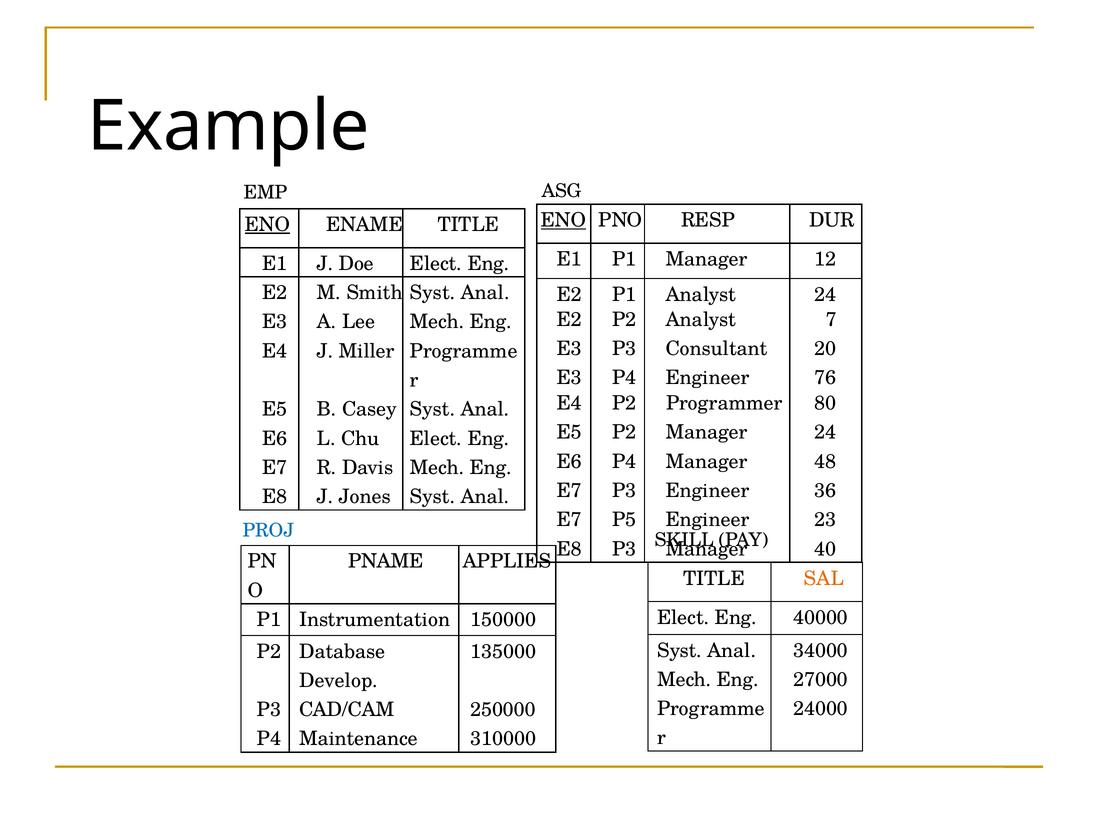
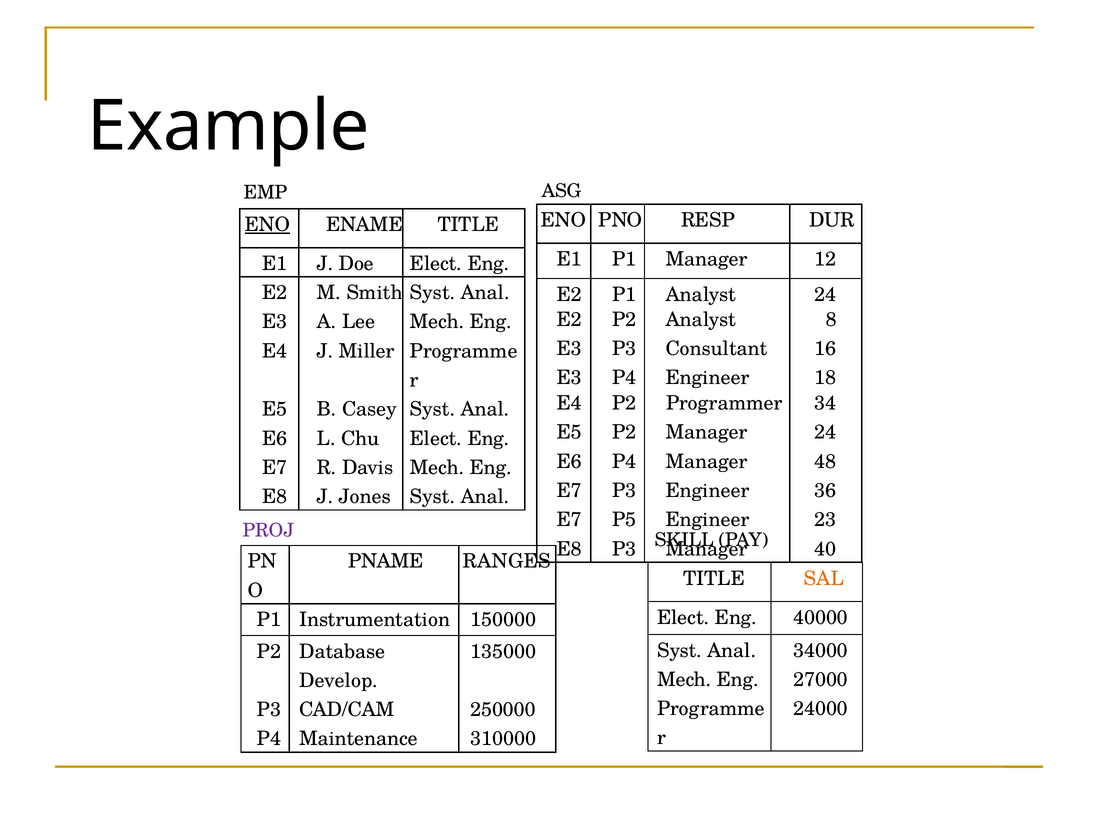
ENO at (563, 220) underline: present -> none
7: 7 -> 8
20: 20 -> 16
76: 76 -> 18
80: 80 -> 34
PROJ colour: blue -> purple
APPLIES: APPLIES -> RANGES
